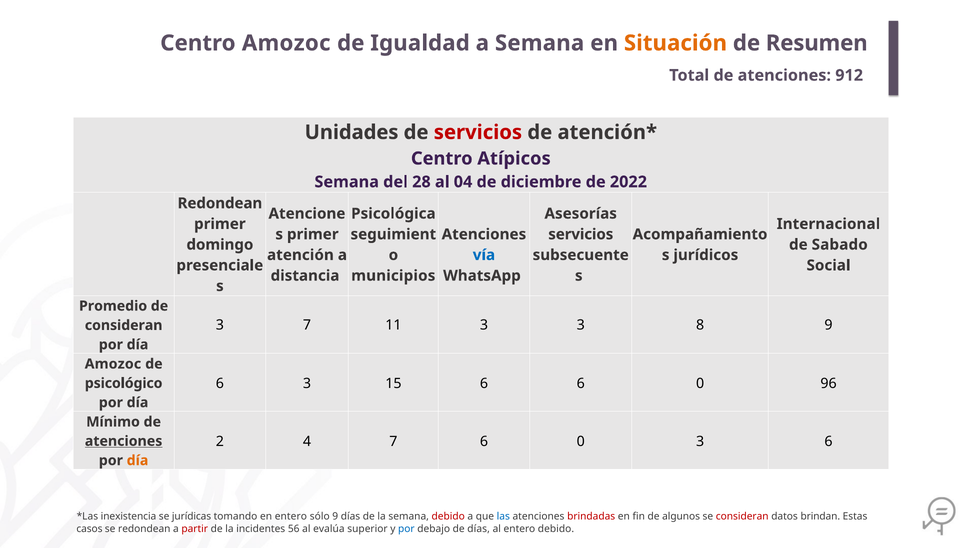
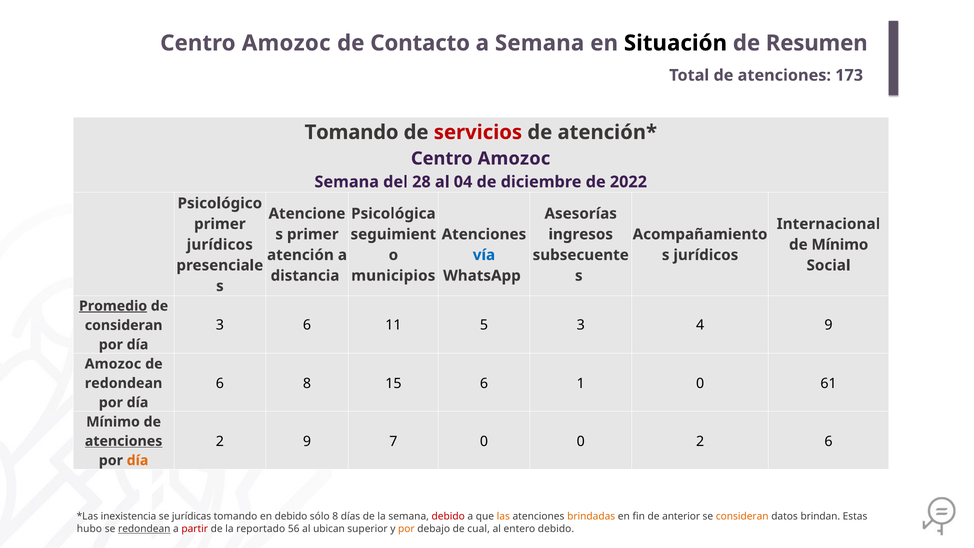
Igualdad: Igualdad -> Contacto
Situación colour: orange -> black
912: 912 -> 173
Unidades at (352, 132): Unidades -> Tomando
Atípicos at (514, 158): Atípicos -> Amozoc
Redondean at (220, 203): Redondean -> Psicológico
servicios at (581, 234): servicios -> ingresos
domingo at (220, 245): domingo -> jurídicos
de Sabado: Sabado -> Mínimo
Promedio underline: none -> present
3 7: 7 -> 6
11 3: 3 -> 5
8: 8 -> 4
6 3: 3 -> 8
6 6: 6 -> 1
96: 96 -> 61
psicológico at (124, 383): psicológico -> redondean
2 4: 4 -> 9
7 6: 6 -> 0
0 3: 3 -> 2
en entero: entero -> debido
sólo 9: 9 -> 8
las colour: blue -> orange
brindadas colour: red -> orange
algunos: algunos -> anterior
consideran at (742, 516) colour: red -> orange
casos: casos -> hubo
redondean at (144, 529) underline: none -> present
incidentes: incidentes -> reportado
evalúa: evalúa -> ubican
por at (406, 529) colour: blue -> orange
de días: días -> cual
